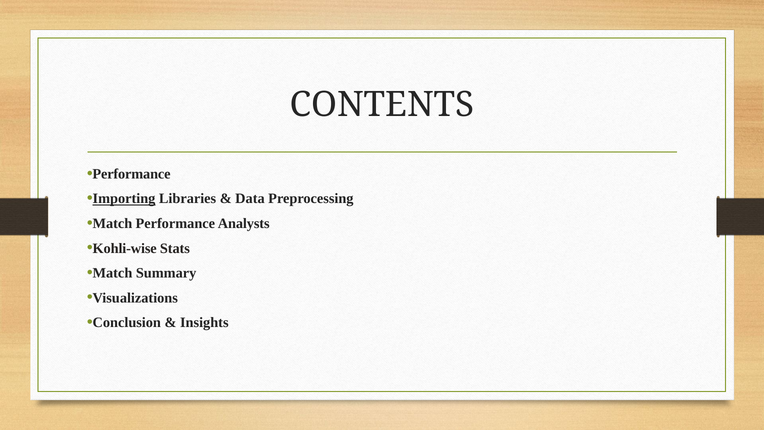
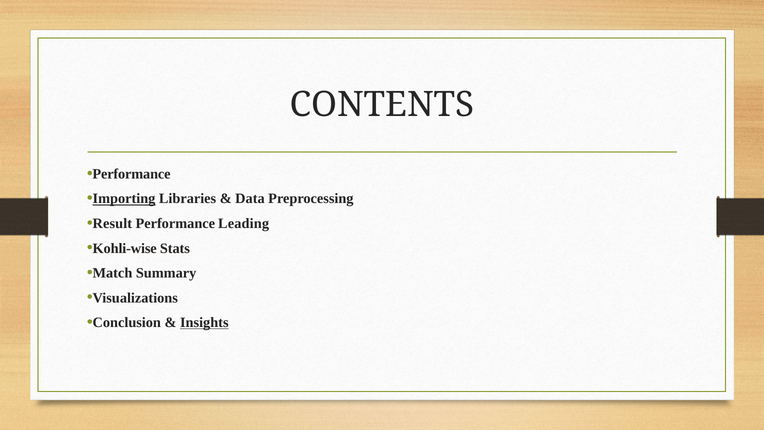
Match at (112, 223): Match -> Result
Analysts: Analysts -> Leading
Insights underline: none -> present
